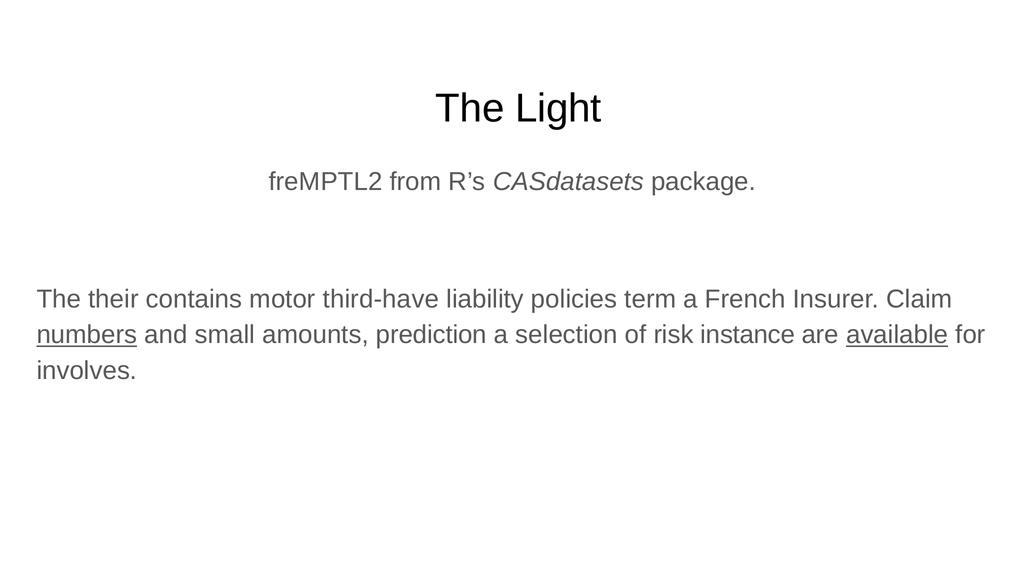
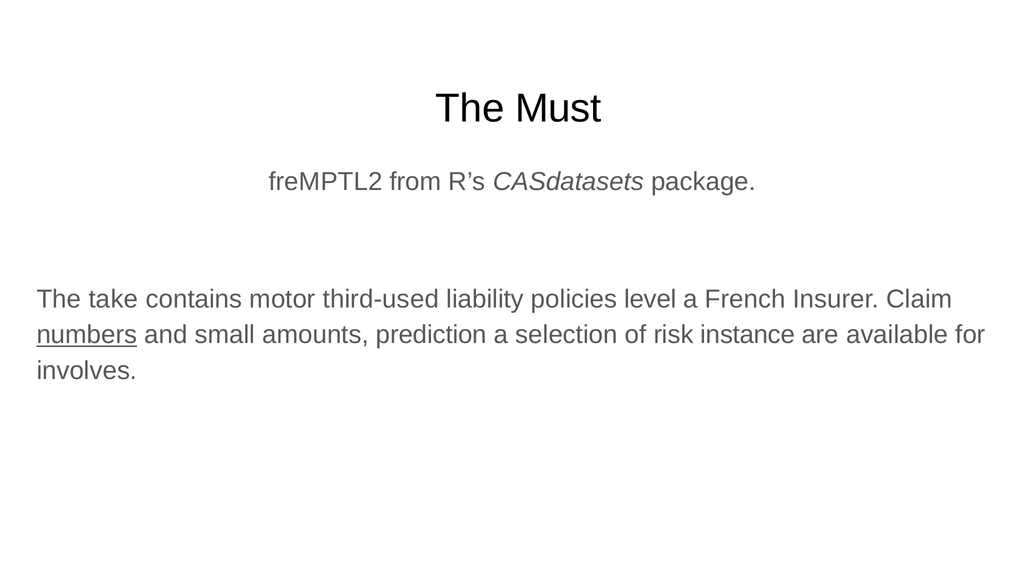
Light: Light -> Must
their: their -> take
third-have: third-have -> third-used
term: term -> level
available underline: present -> none
